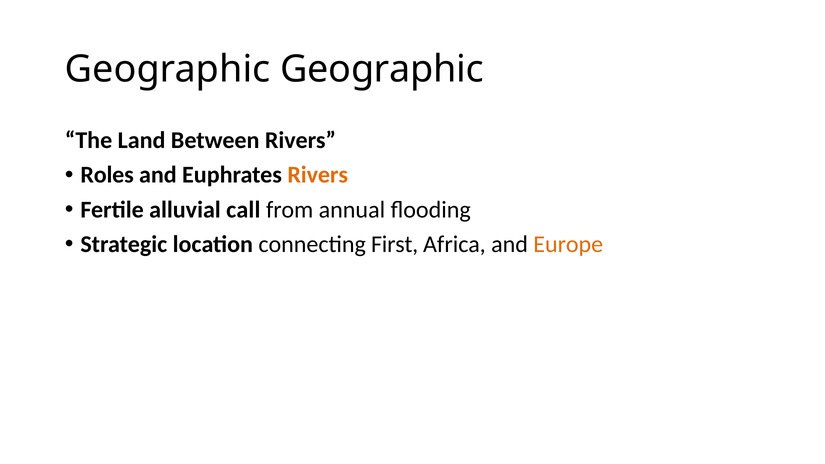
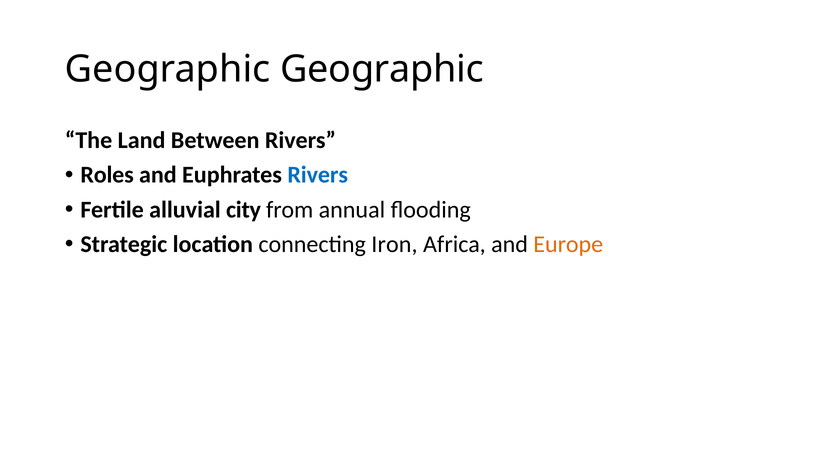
Rivers at (318, 175) colour: orange -> blue
call: call -> city
First: First -> Iron
